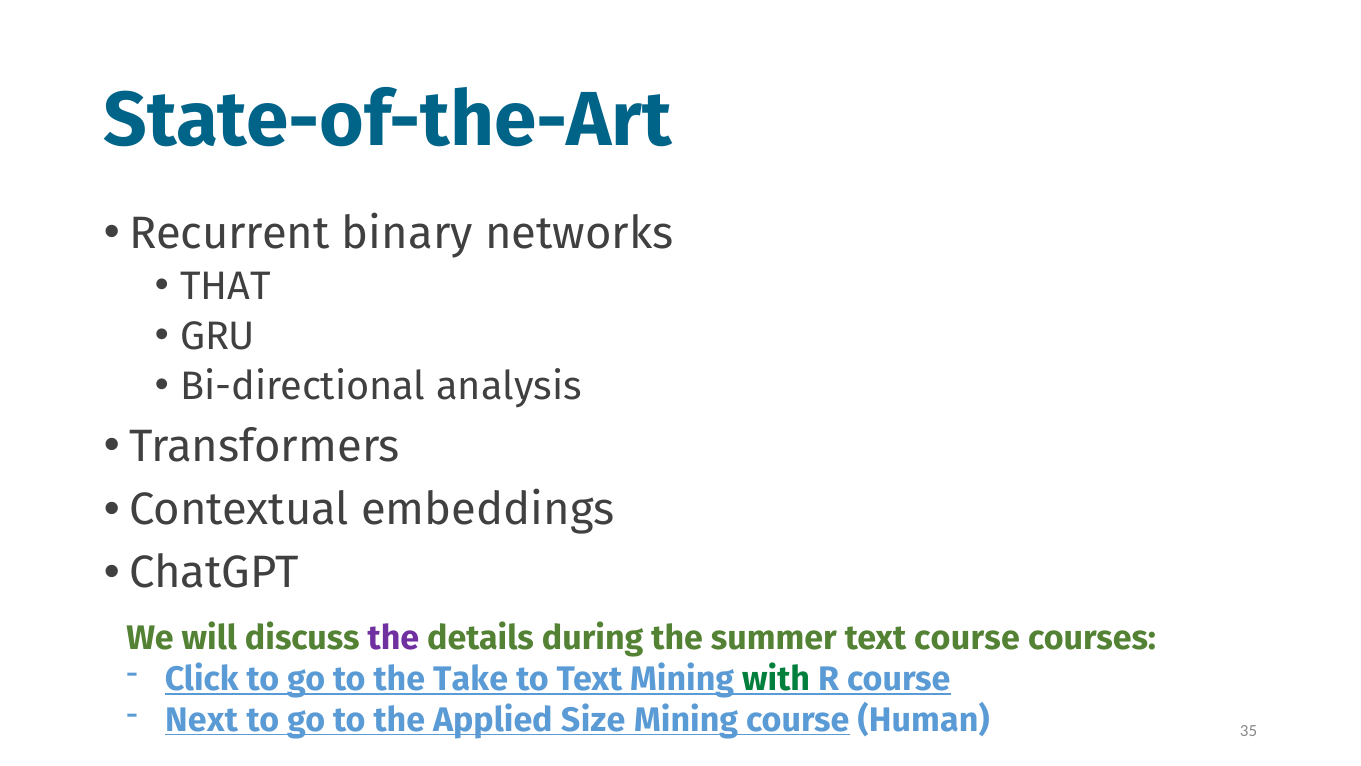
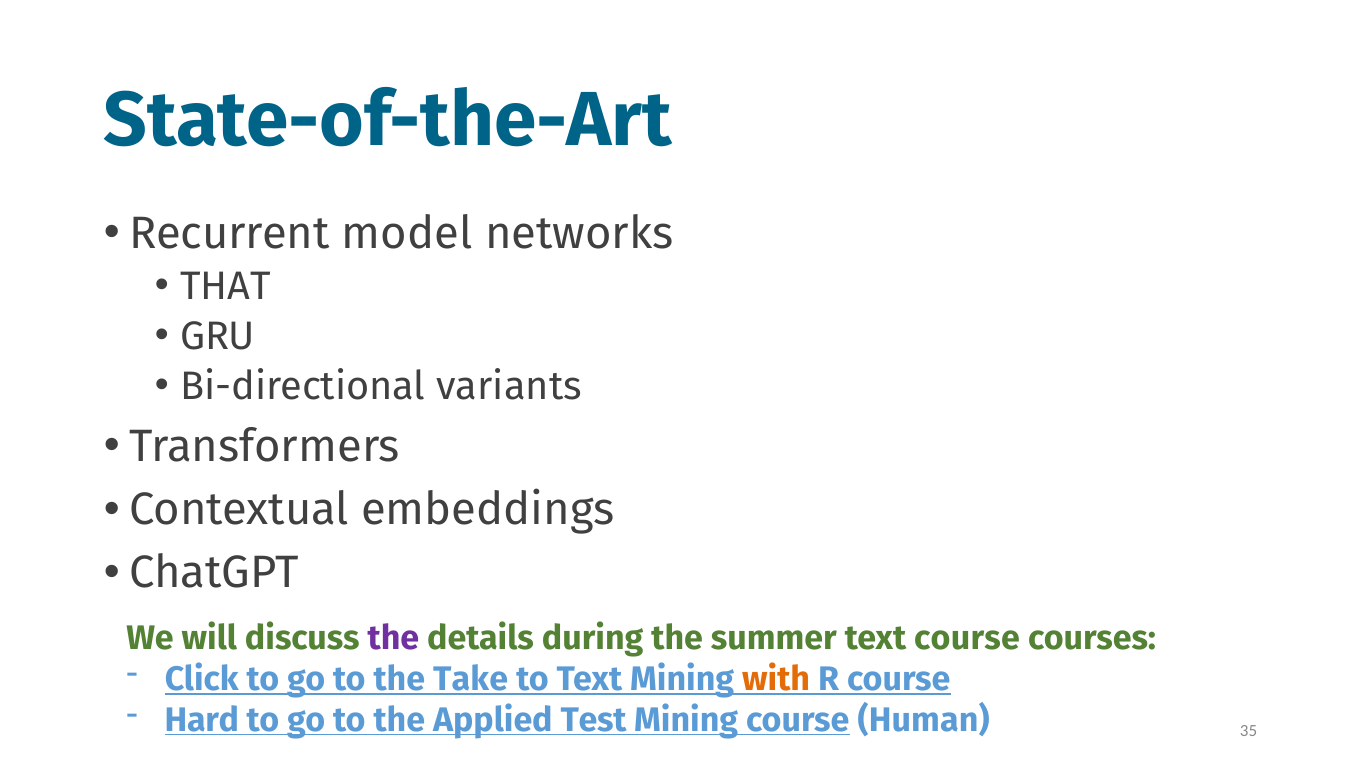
binary: binary -> model
analysis: analysis -> variants
with colour: green -> orange
Next: Next -> Hard
Size: Size -> Test
